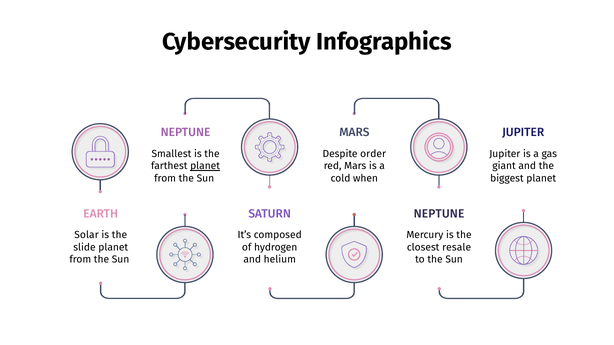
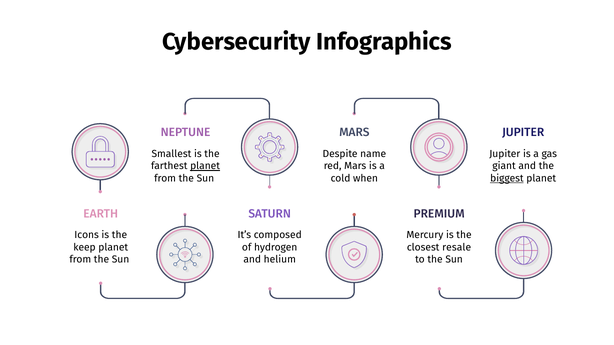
order: order -> name
biggest underline: none -> present
NEPTUNE at (439, 214): NEPTUNE -> PREMIUM
Solar: Solar -> Icons
slide: slide -> keep
